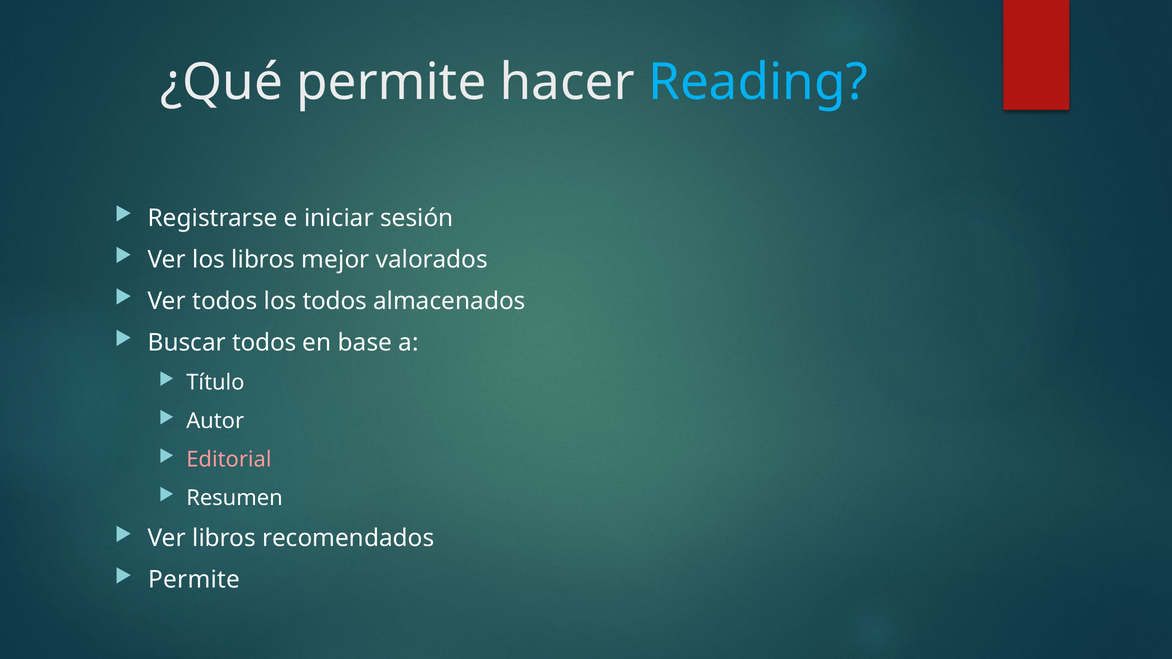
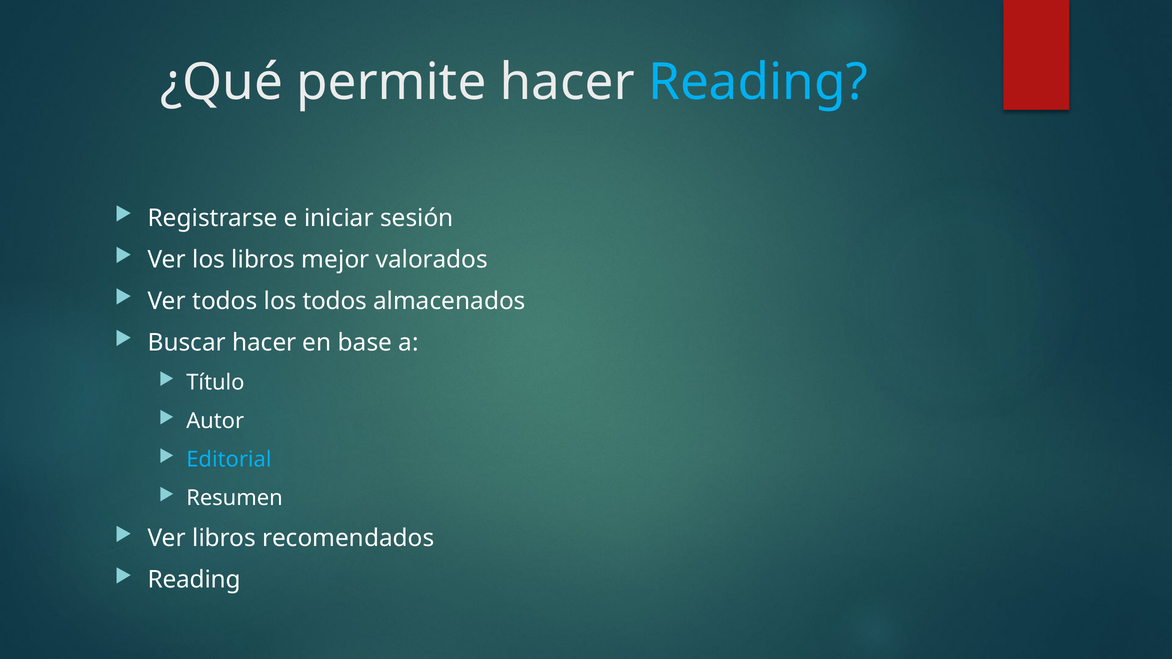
Buscar todos: todos -> hacer
Editorial colour: pink -> light blue
Permite at (194, 580): Permite -> Reading
